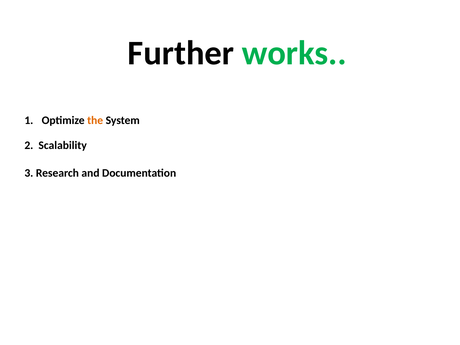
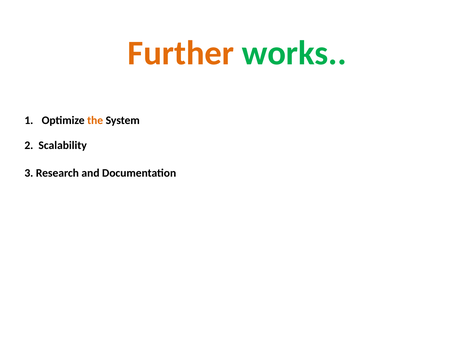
Further colour: black -> orange
